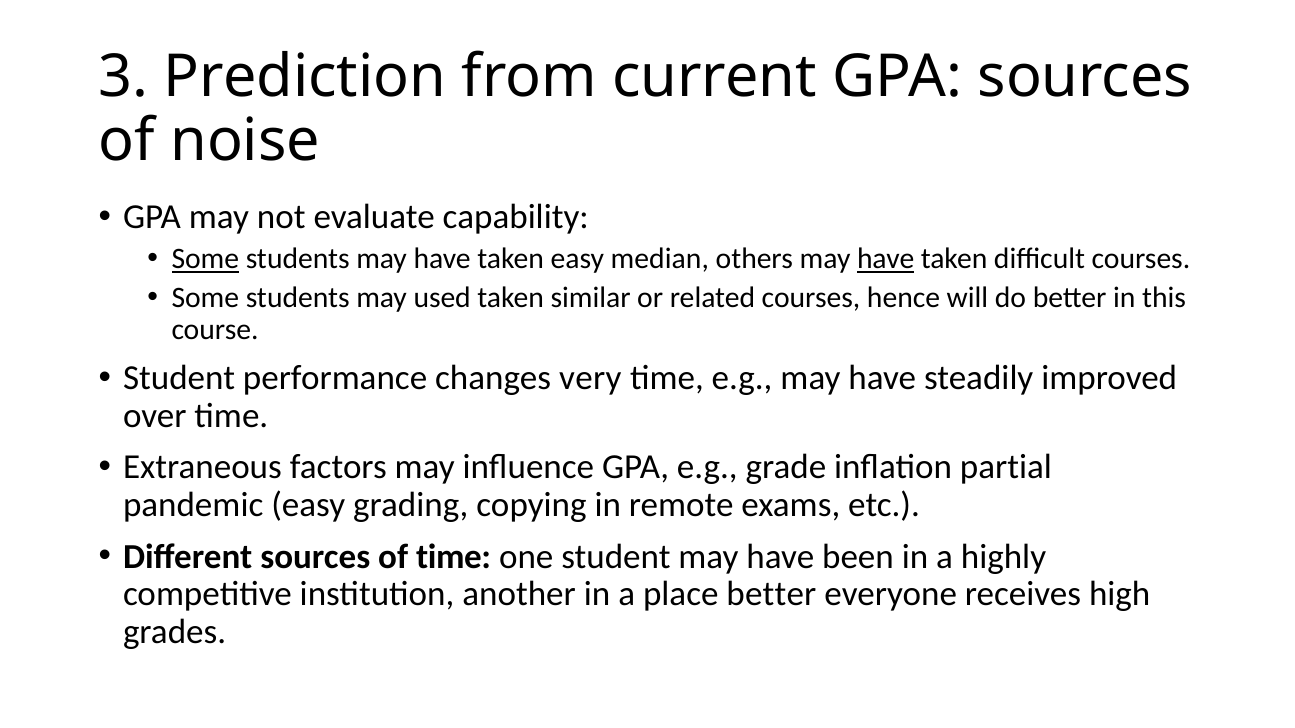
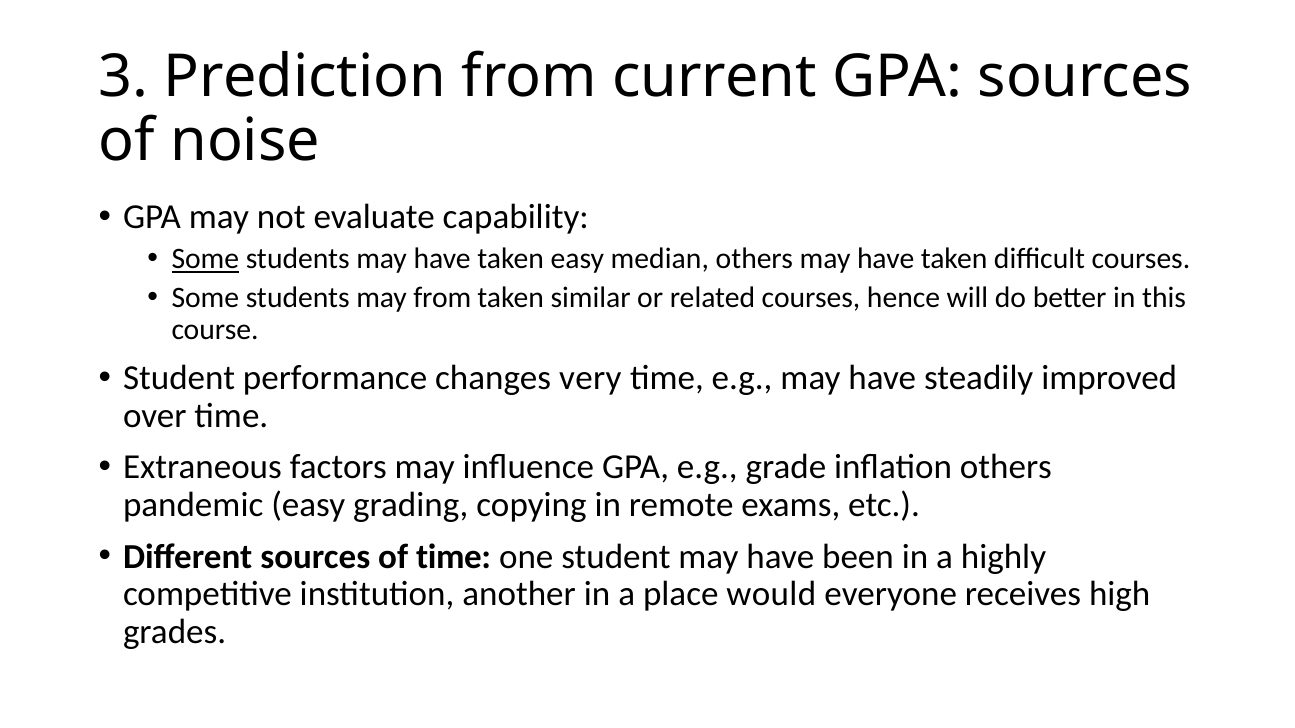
have at (886, 259) underline: present -> none
may used: used -> from
inflation partial: partial -> others
place better: better -> would
